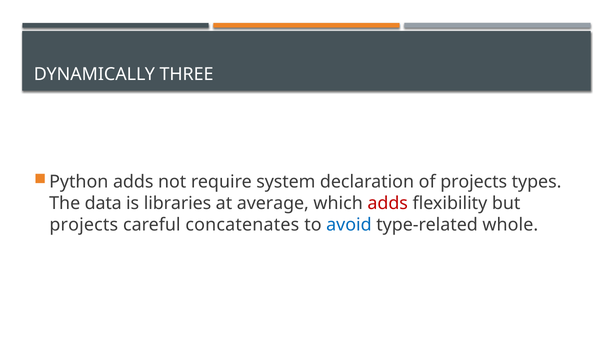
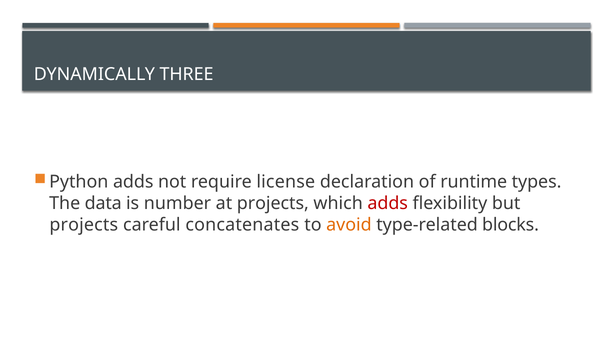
system: system -> license
of projects: projects -> runtime
libraries: libraries -> number
at average: average -> projects
avoid colour: blue -> orange
whole: whole -> blocks
